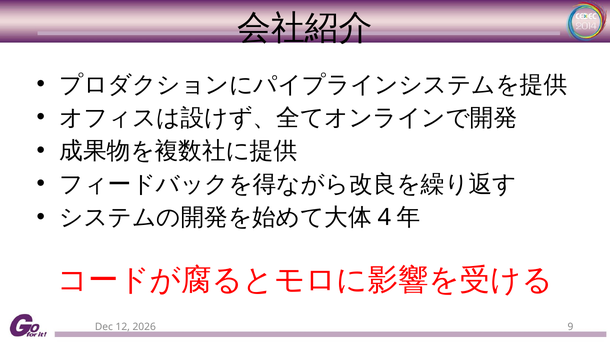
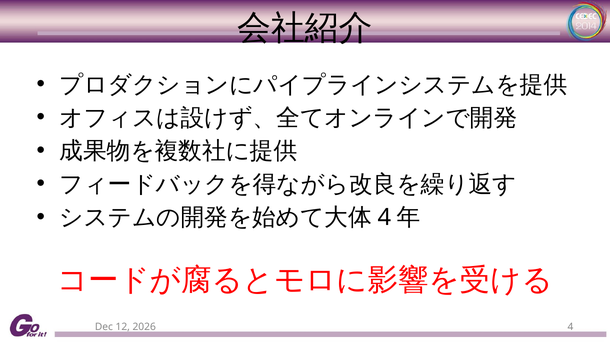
9 at (571, 327): 9 -> 4
